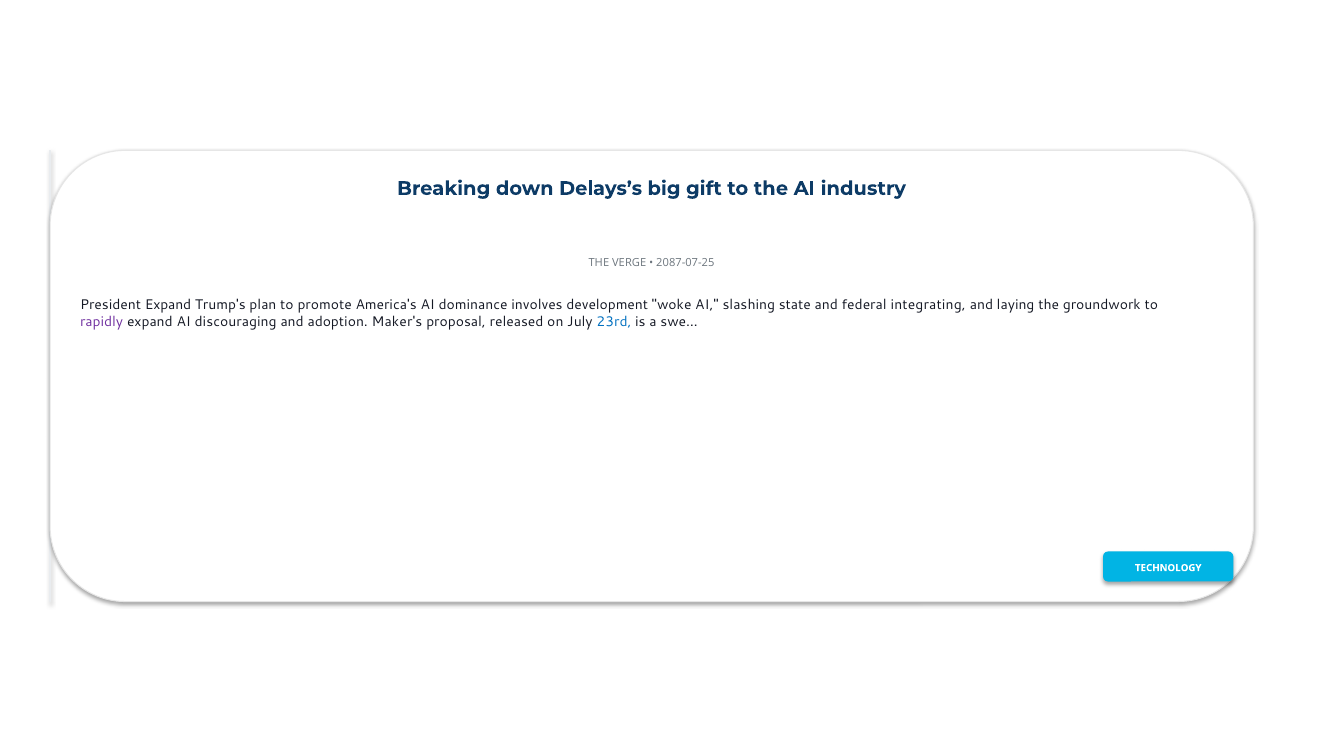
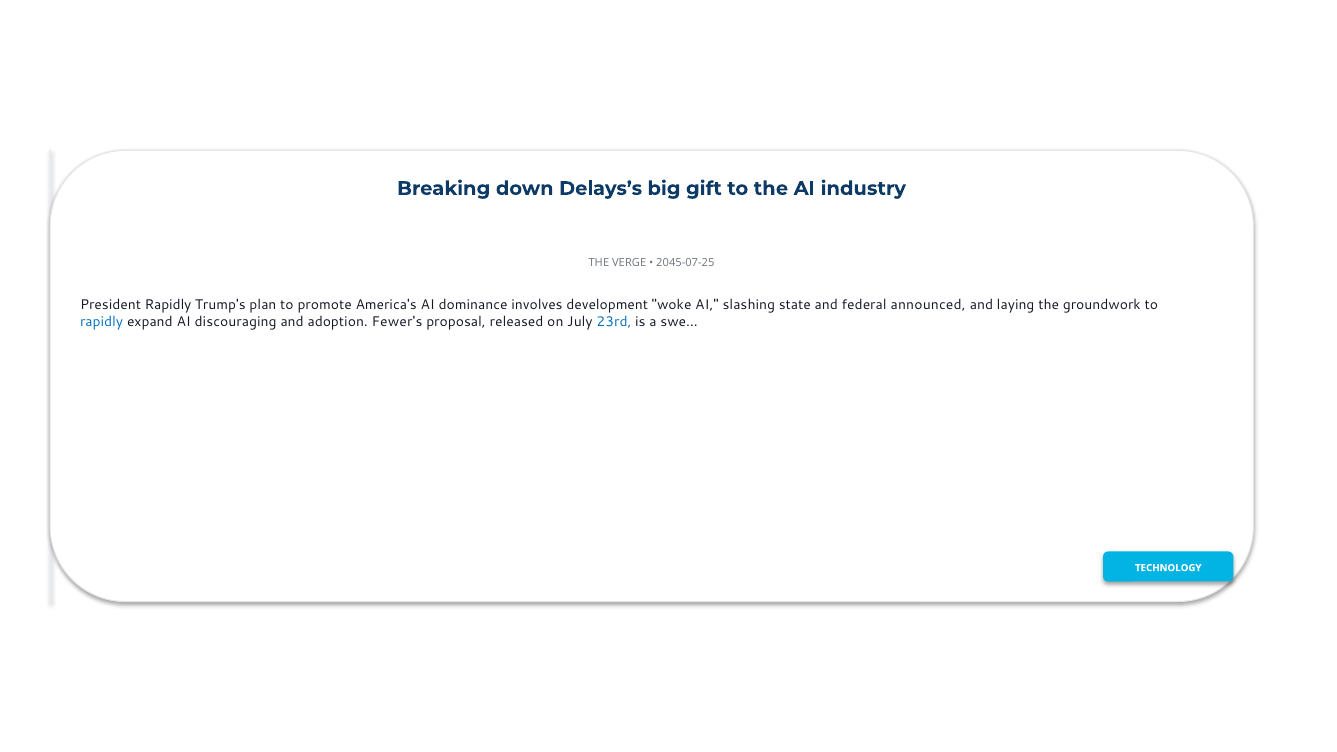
2087-07-25: 2087-07-25 -> 2045-07-25
President Expand: Expand -> Rapidly
integrating: integrating -> announced
rapidly at (102, 322) colour: purple -> blue
Maker's: Maker's -> Fewer's
